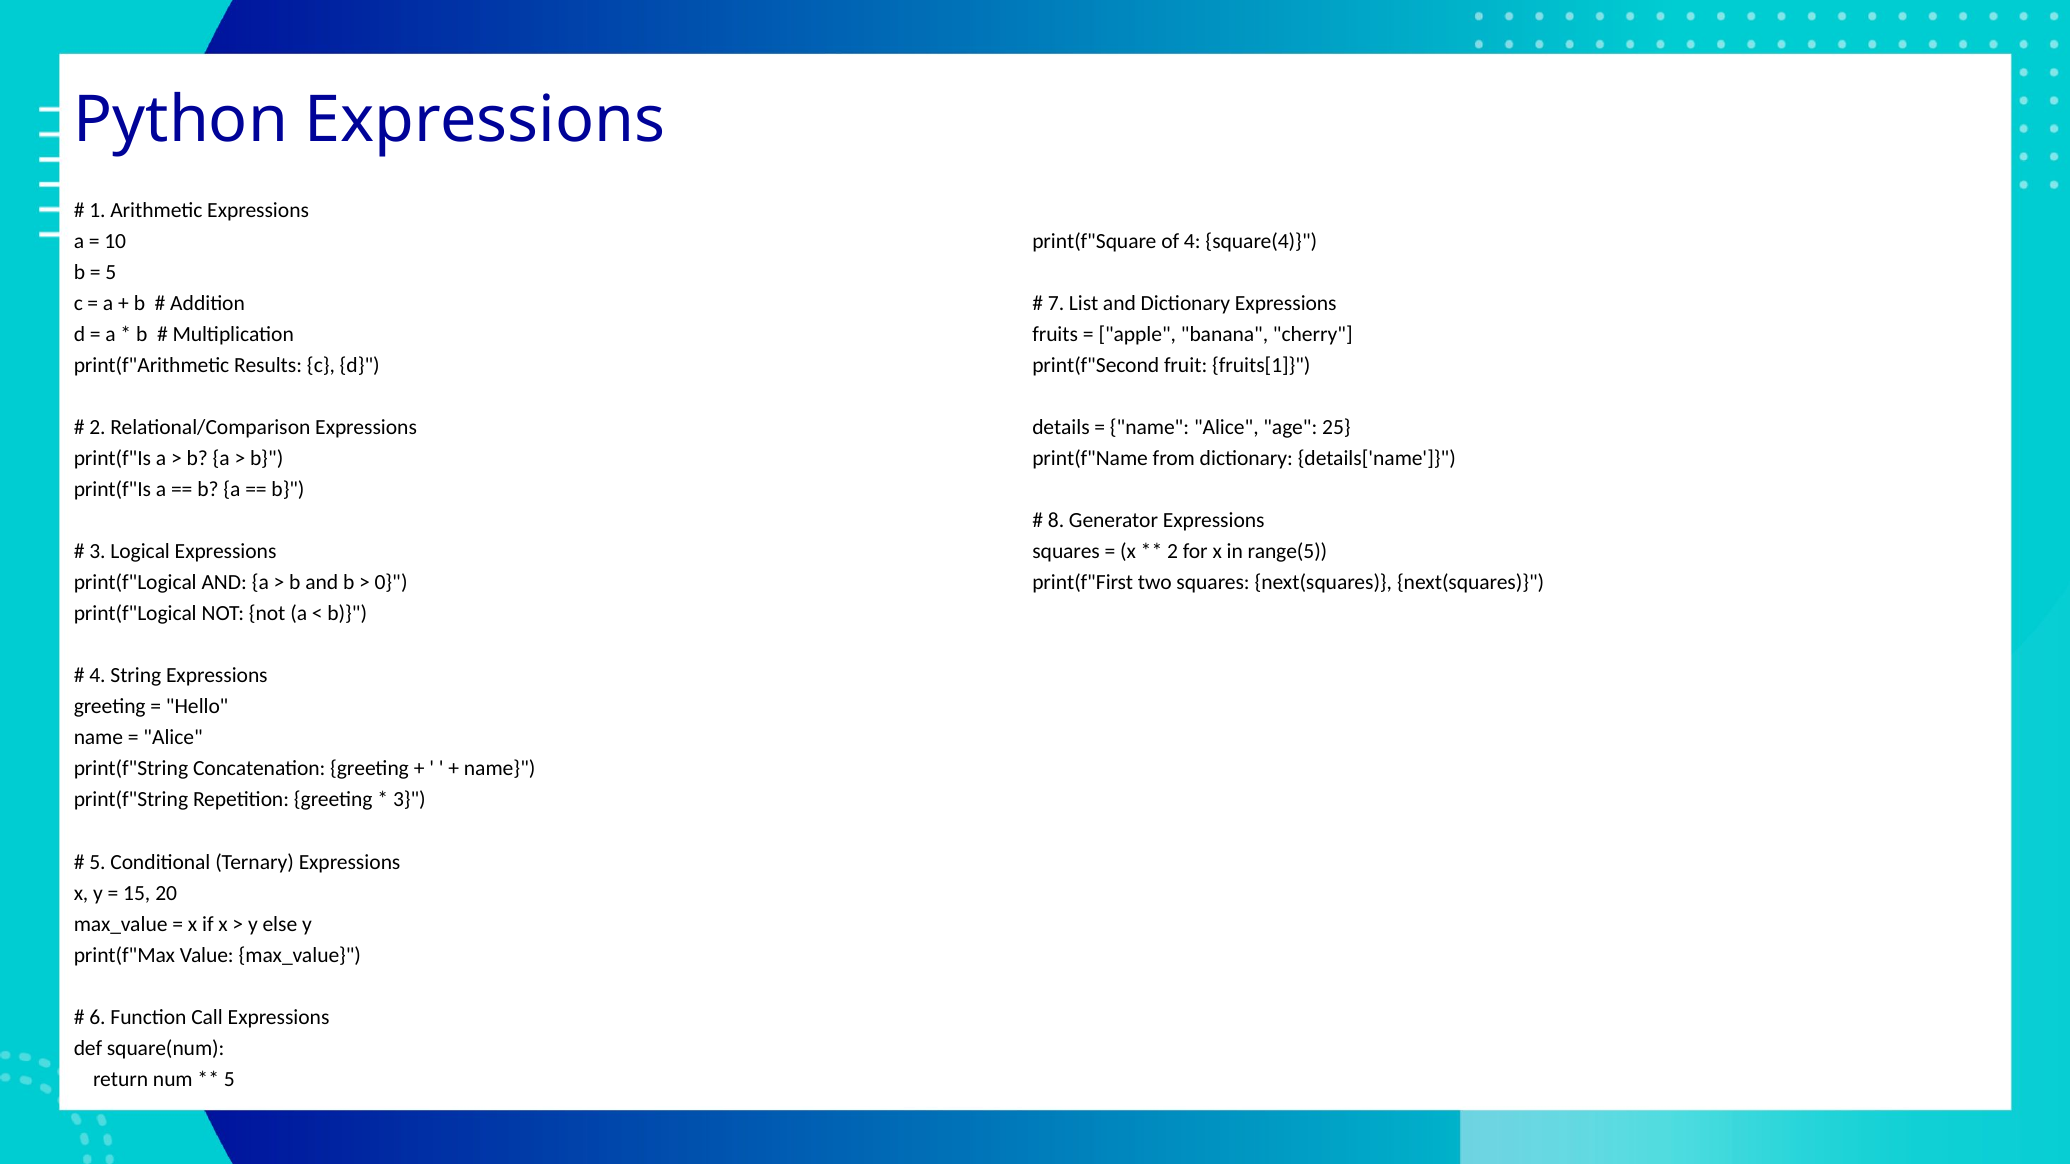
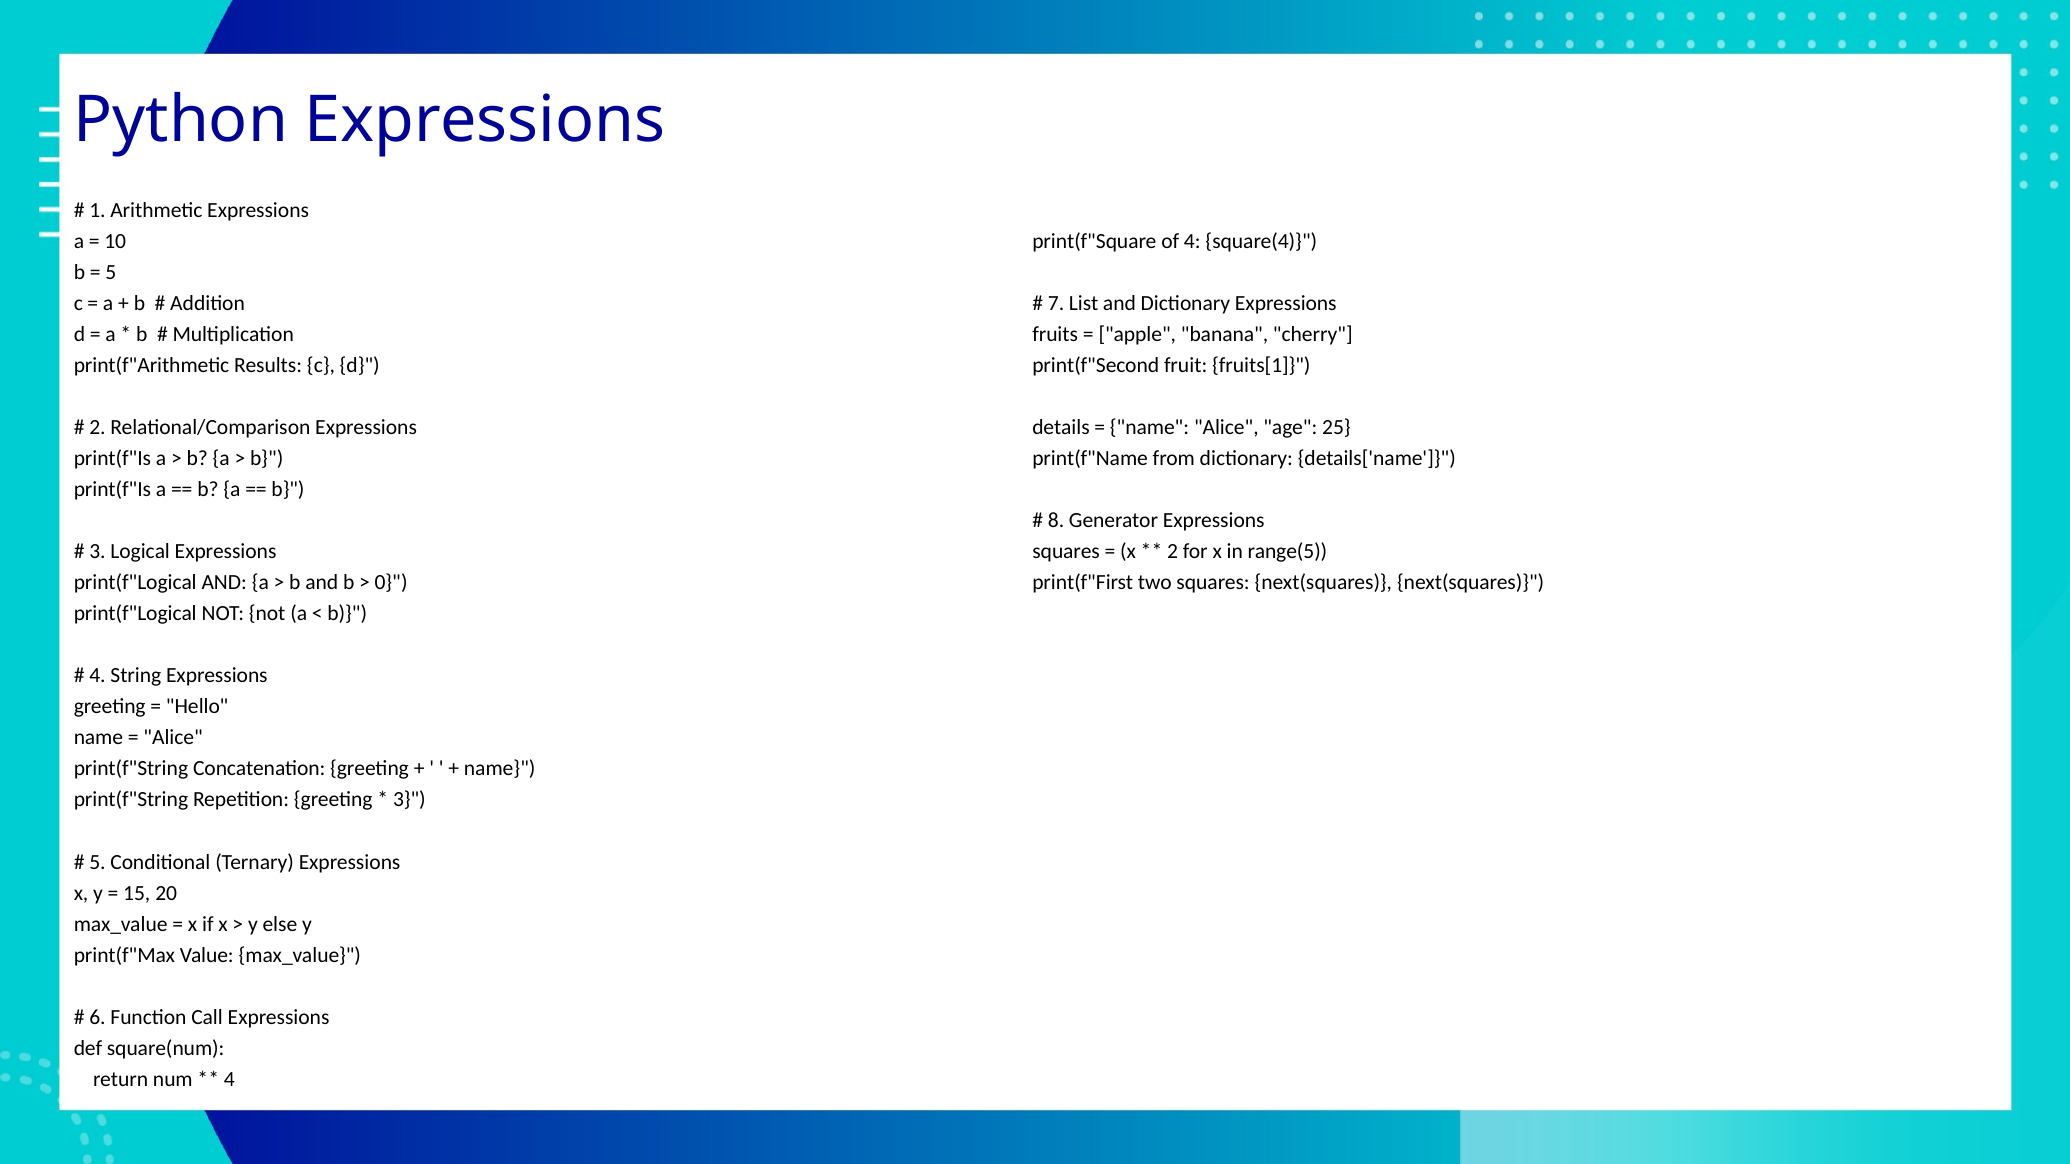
5 at (229, 1080): 5 -> 4
